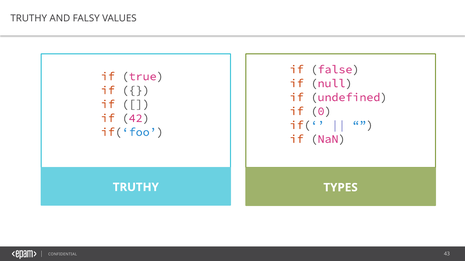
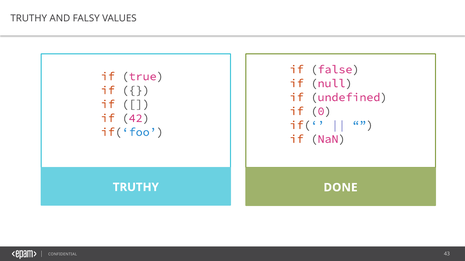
TYPES: TYPES -> DONE
